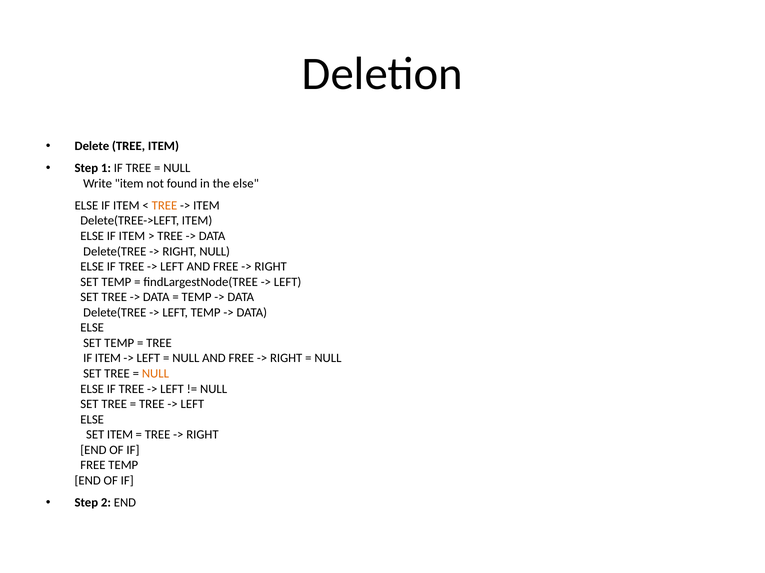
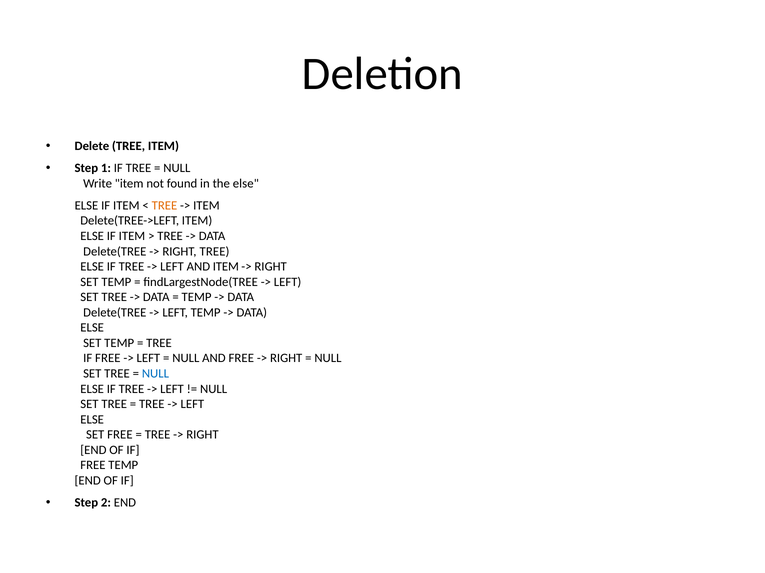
RIGHT NULL: NULL -> TREE
LEFT AND FREE: FREE -> ITEM
ITEM at (108, 359): ITEM -> FREE
NULL at (155, 374) colour: orange -> blue
SET ITEM: ITEM -> FREE
